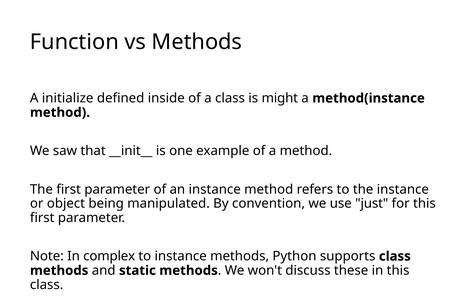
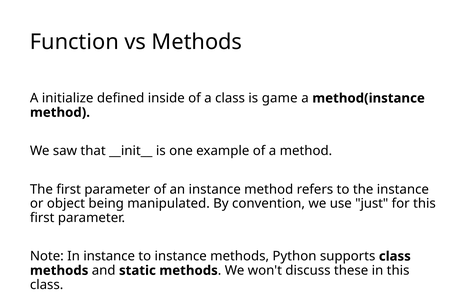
might: might -> game
In complex: complex -> instance
